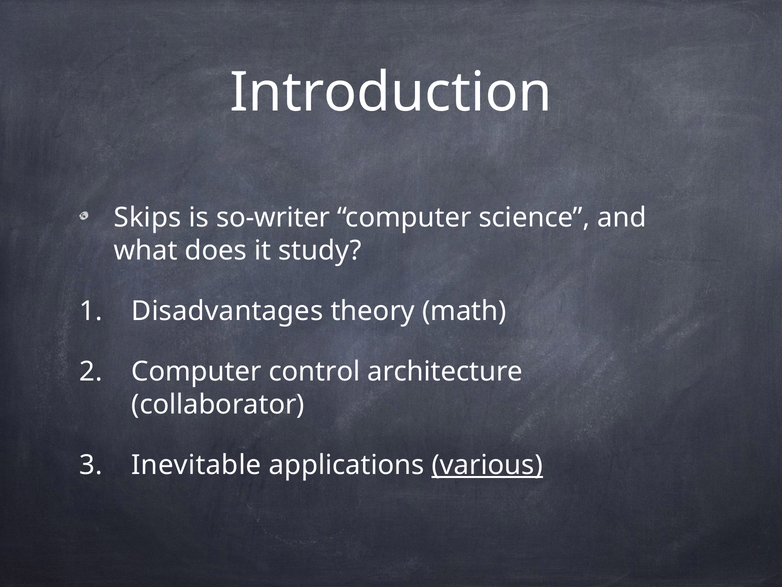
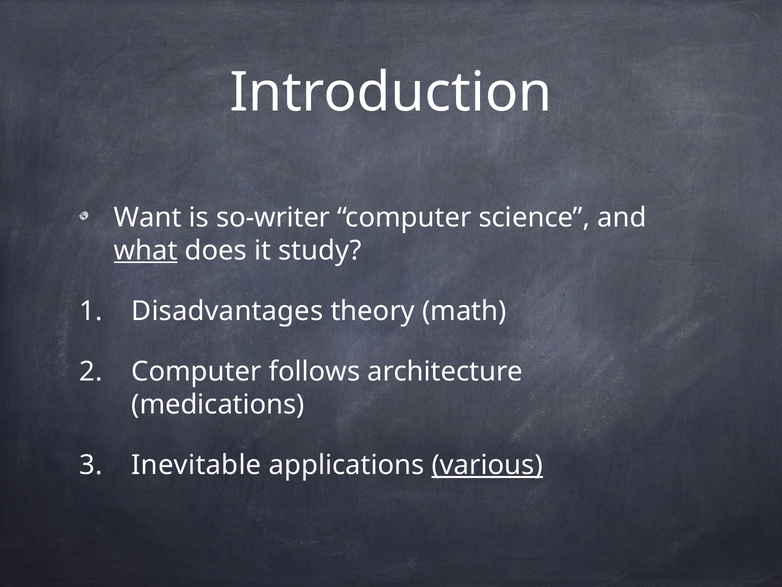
Skips: Skips -> Want
what underline: none -> present
control: control -> follows
collaborator: collaborator -> medications
